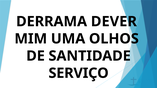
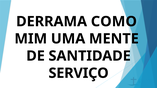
DEVER: DEVER -> COMO
OLHOS: OLHOS -> MENTE
